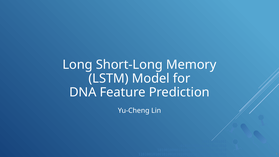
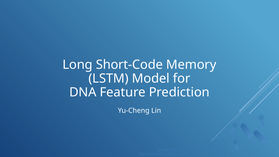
Short-Long: Short-Long -> Short-Code
